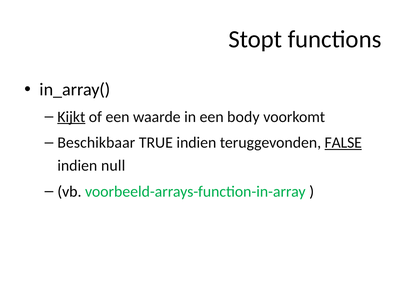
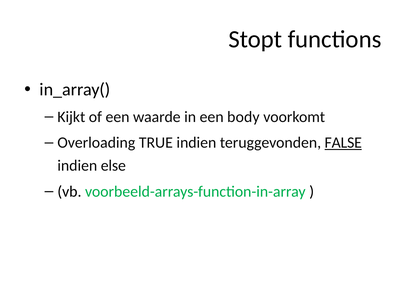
Kijkt underline: present -> none
Beschikbaar: Beschikbaar -> Overloading
null: null -> else
